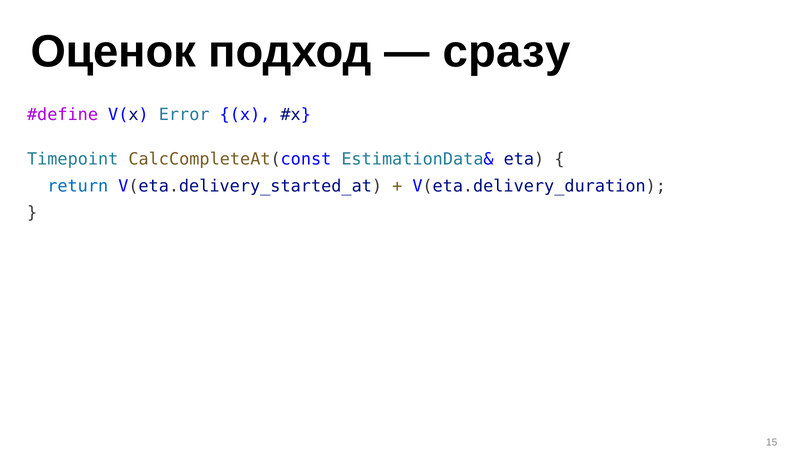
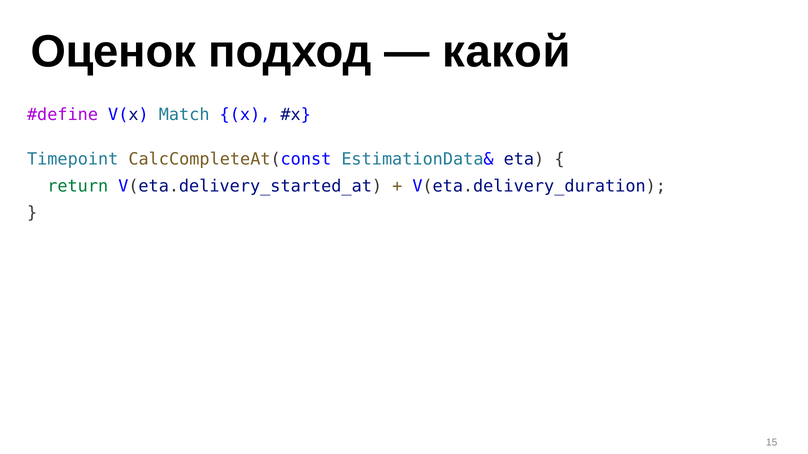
сразу: сразу -> какой
Error: Error -> Match
return colour: blue -> green
